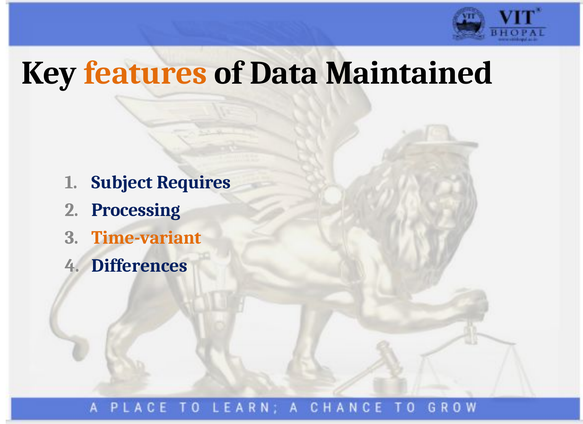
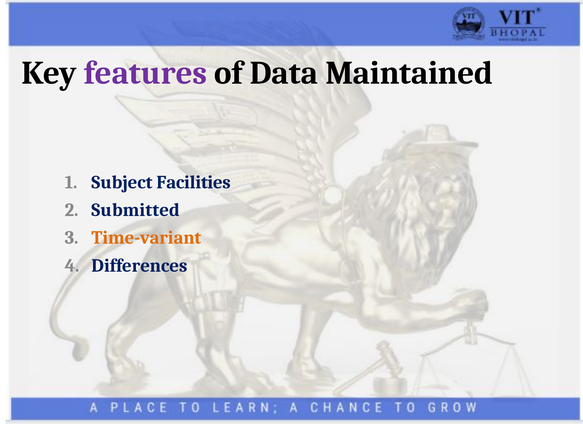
features colour: orange -> purple
Requires: Requires -> Facilities
Processing: Processing -> Submitted
